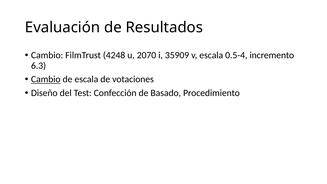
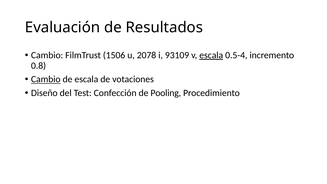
4248: 4248 -> 1506
2070: 2070 -> 2078
35909: 35909 -> 93109
escala at (211, 55) underline: none -> present
6.3: 6.3 -> 0.8
Basado: Basado -> Pooling
